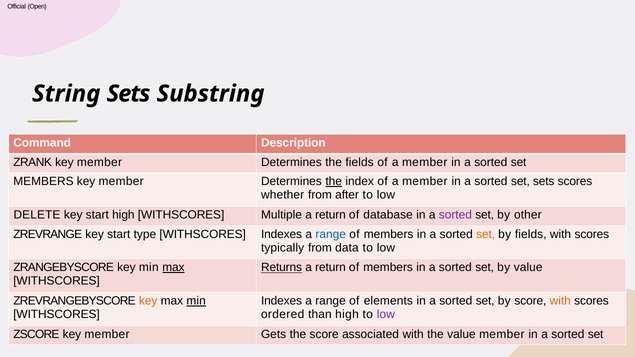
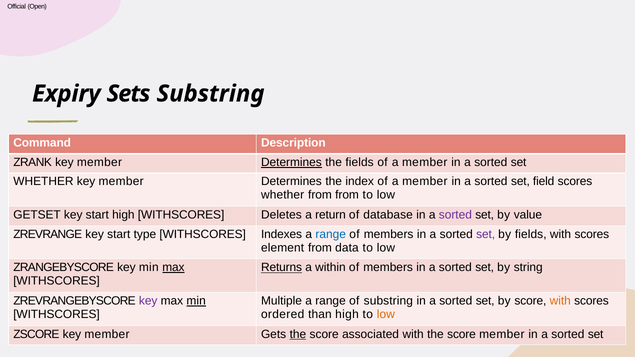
String: String -> Expiry
Determines at (291, 162) underline: none -> present
MEMBERS at (43, 182): MEMBERS -> WHETHER
the at (334, 182) underline: present -> none
set sets: sets -> field
from after: after -> from
DELETE: DELETE -> GETSET
Multiple: Multiple -> Deletes
other: other -> value
set at (486, 234) colour: orange -> purple
typically: typically -> element
return at (331, 268): return -> within
by value: value -> string
key at (148, 301) colour: orange -> purple
Indexes at (282, 301): Indexes -> Multiple
of elements: elements -> substring
low at (386, 315) colour: purple -> orange
the at (298, 334) underline: none -> present
with the value: value -> score
